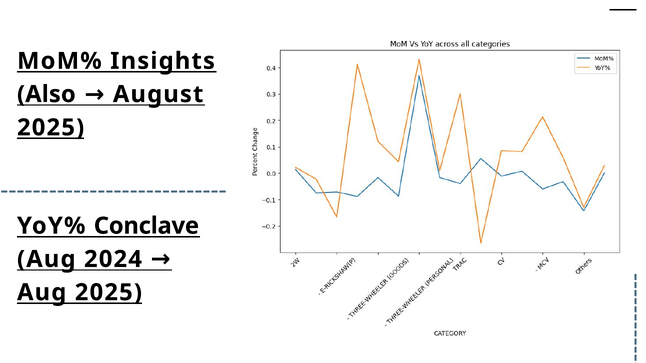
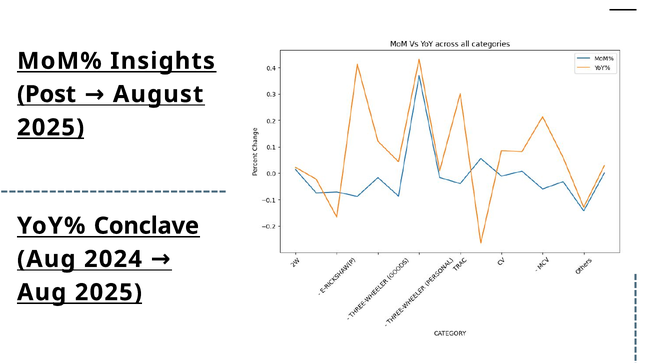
Also: Also -> Post
